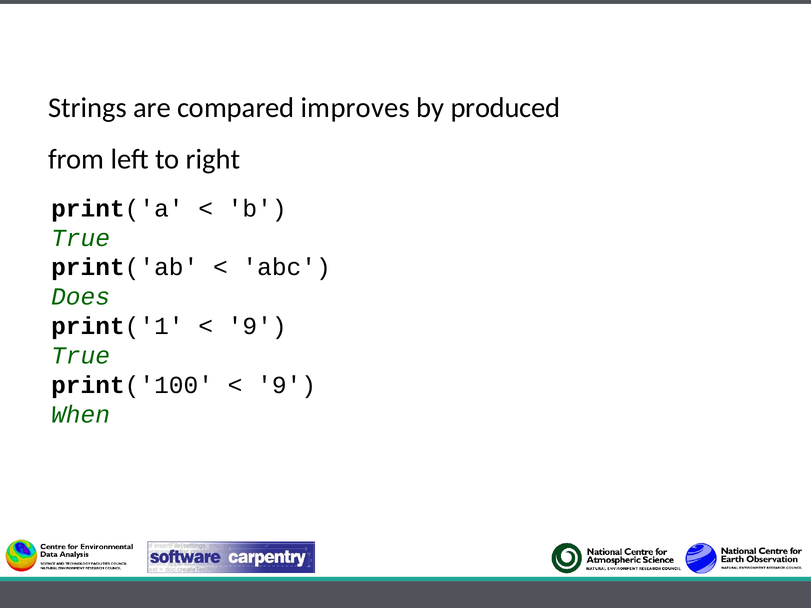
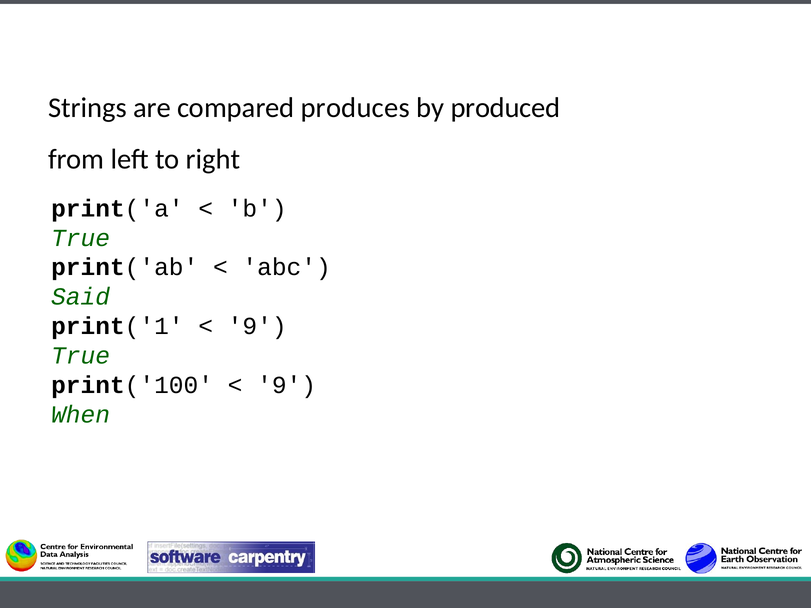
improves: improves -> produces
Does: Does -> Said
